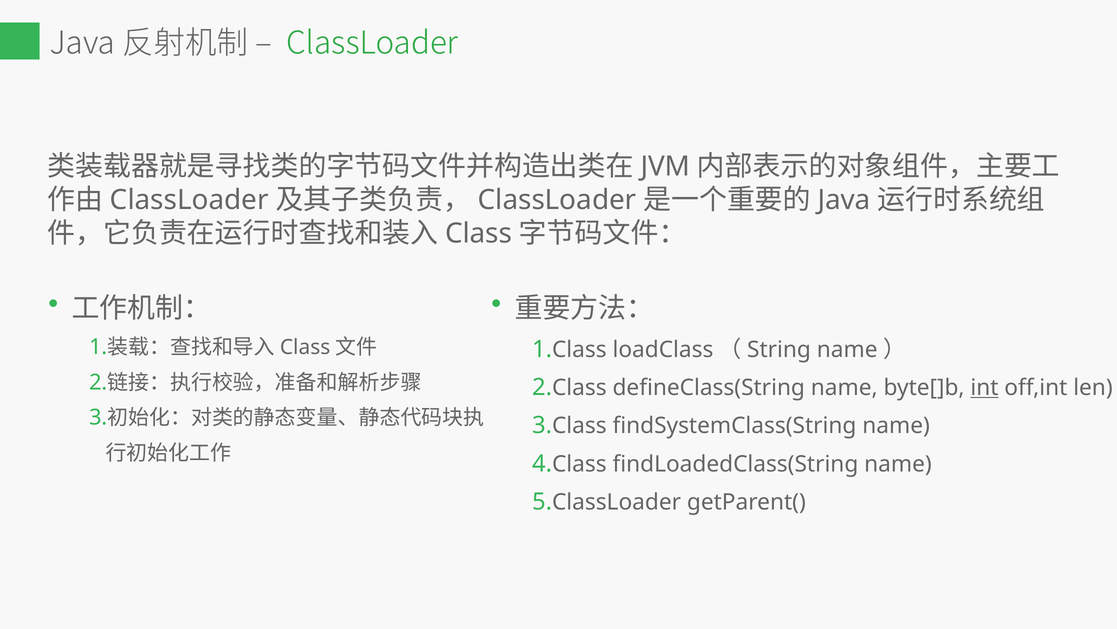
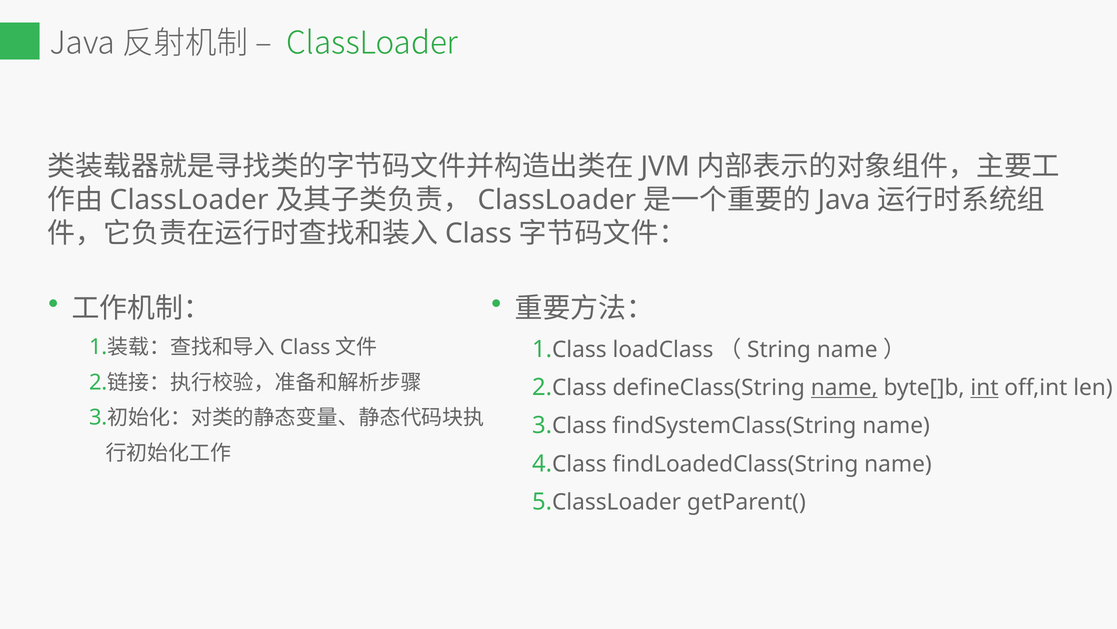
name at (844, 387) underline: none -> present
